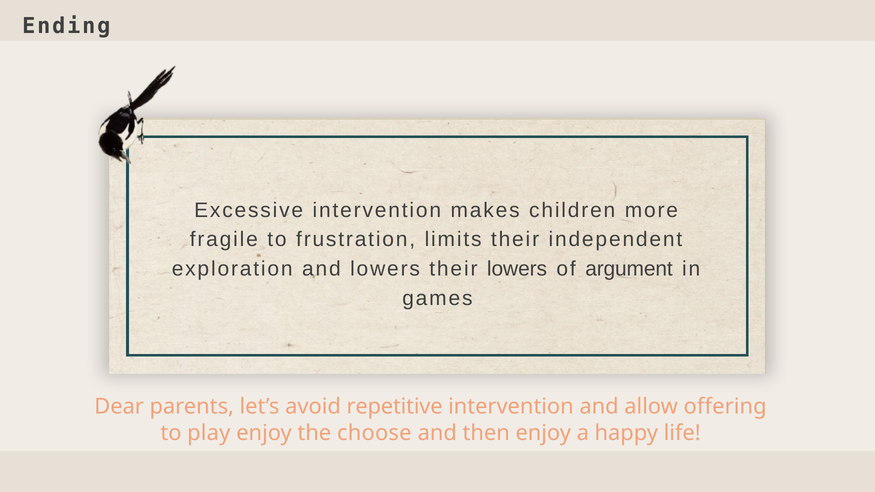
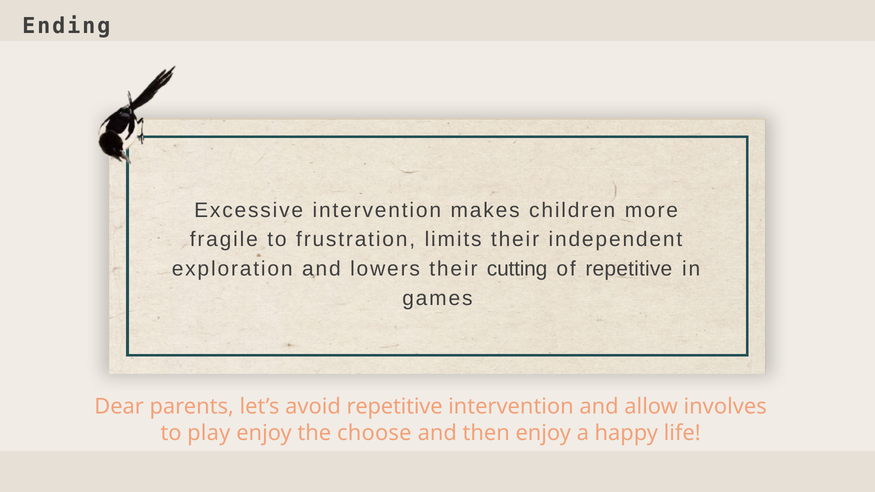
their lowers: lowers -> cutting
of argument: argument -> repetitive
offering: offering -> involves
